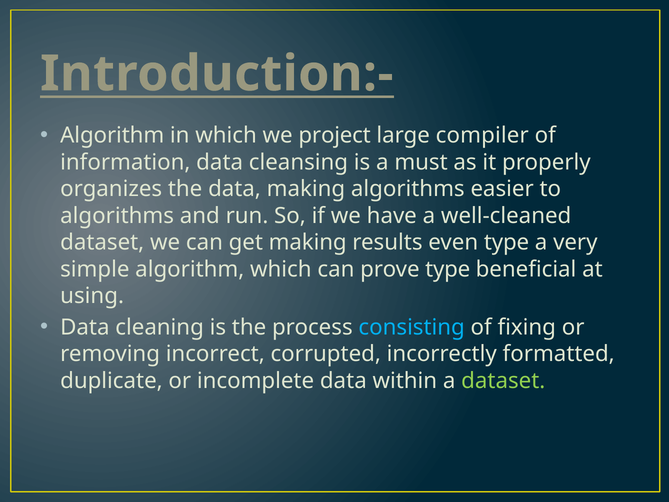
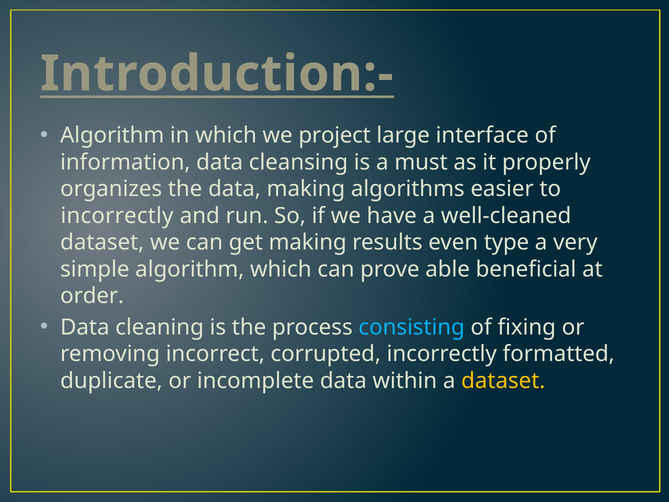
compiler: compiler -> interface
algorithms at (117, 216): algorithms -> incorrectly
prove type: type -> able
using: using -> order
dataset at (503, 381) colour: light green -> yellow
